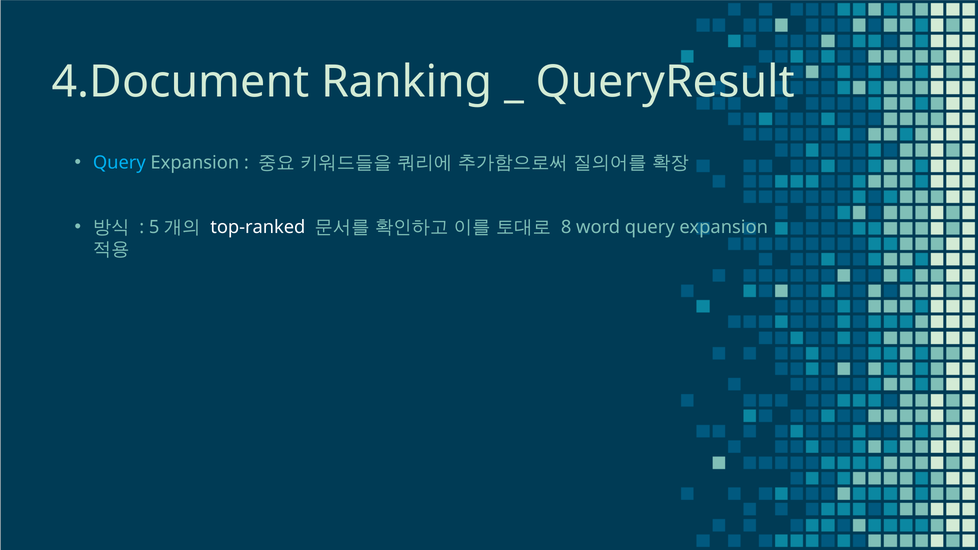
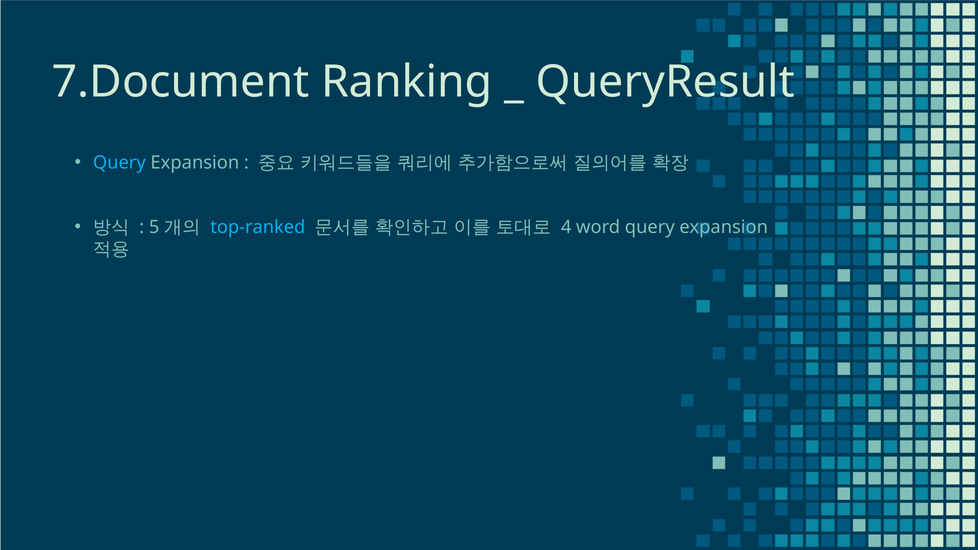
4.Document: 4.Document -> 7.Document
top-ranked colour: white -> light blue
8: 8 -> 4
